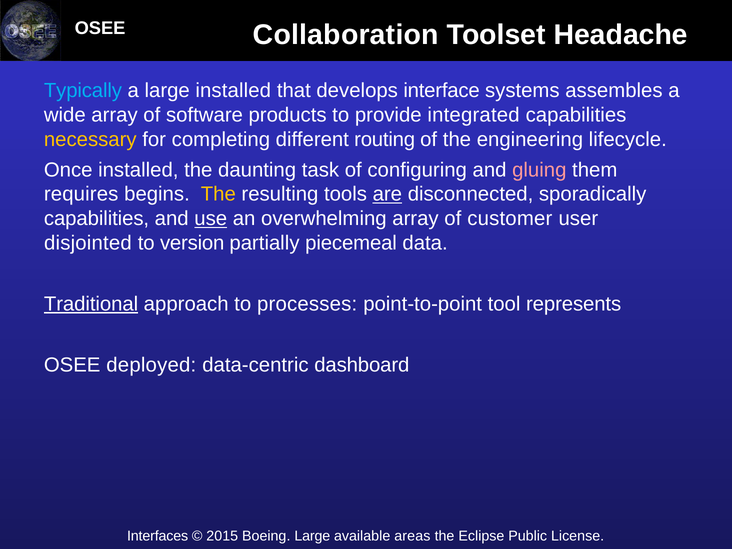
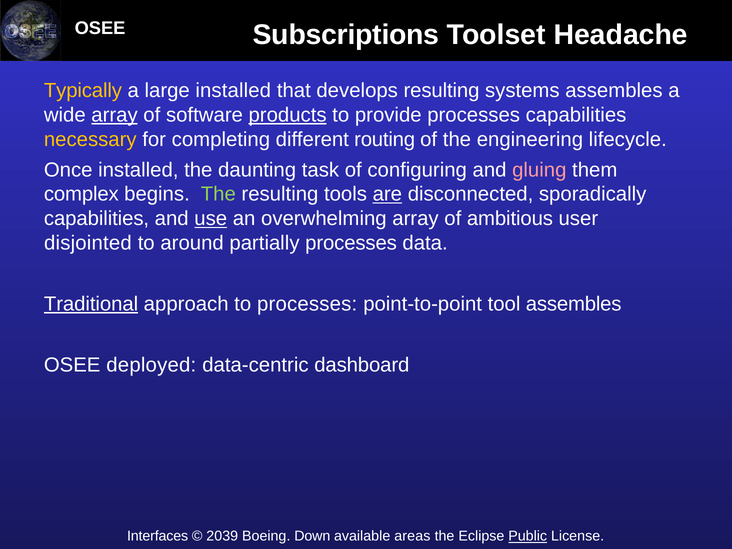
Collaboration: Collaboration -> Subscriptions
Typically colour: light blue -> yellow
develops interface: interface -> resulting
array at (115, 115) underline: none -> present
products underline: none -> present
provide integrated: integrated -> processes
requires: requires -> complex
The at (218, 194) colour: yellow -> light green
customer: customer -> ambitious
version: version -> around
partially piecemeal: piecemeal -> processes
tool represents: represents -> assembles
2015: 2015 -> 2039
Boeing Large: Large -> Down
Public underline: none -> present
